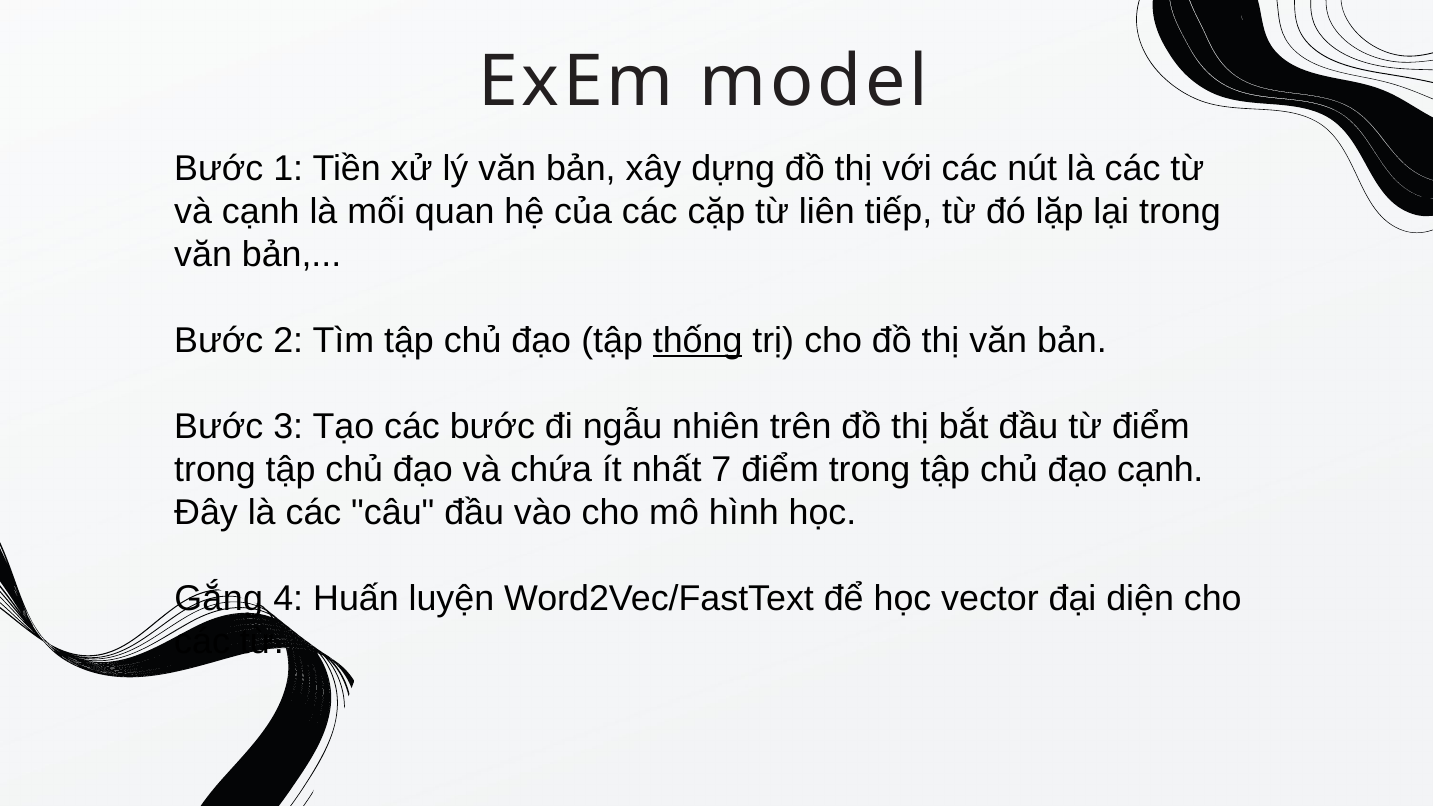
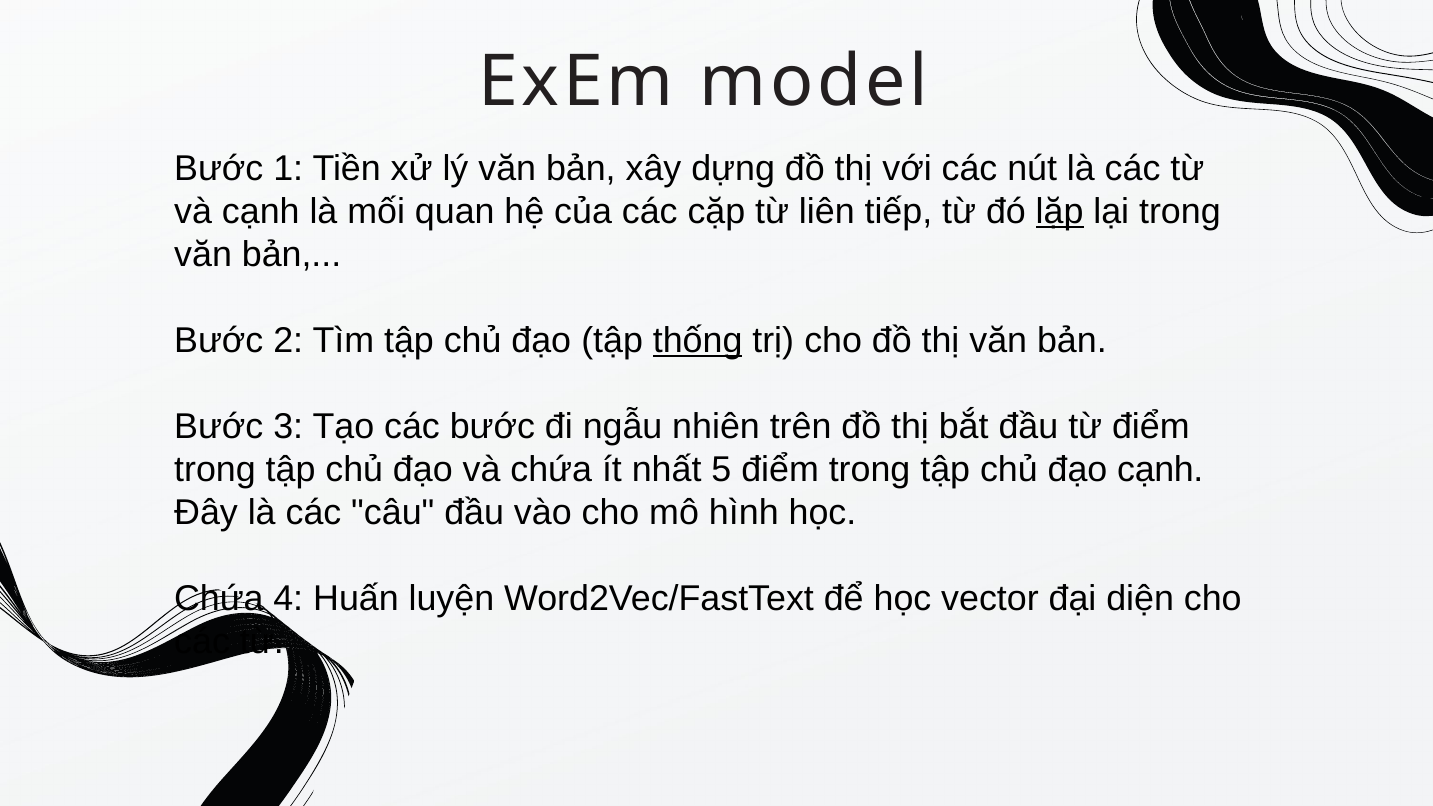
lặp underline: none -> present
7: 7 -> 5
Gắng at (219, 599): Gắng -> Chứa
